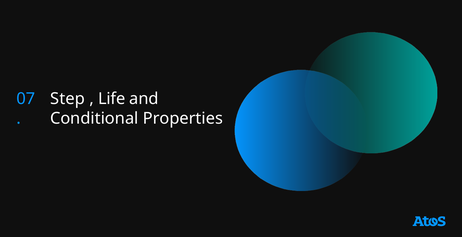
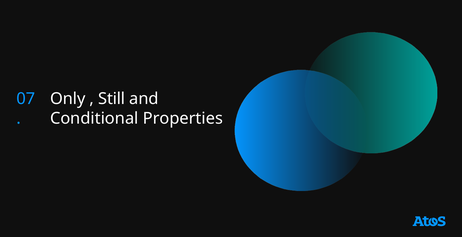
Step: Step -> Only
Life: Life -> Still
